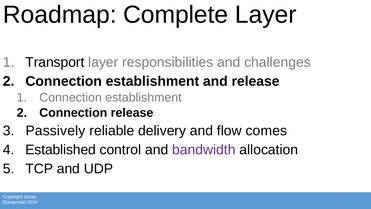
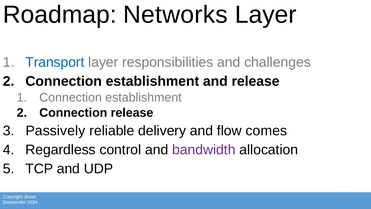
Complete: Complete -> Networks
Transport colour: black -> blue
Established: Established -> Regardless
